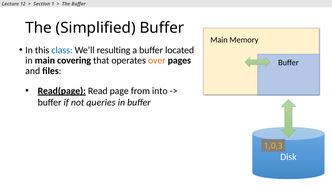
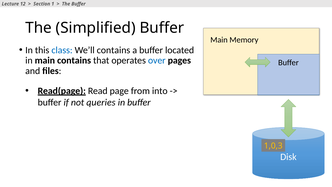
We’ll resulting: resulting -> contains
main covering: covering -> contains
over colour: orange -> blue
